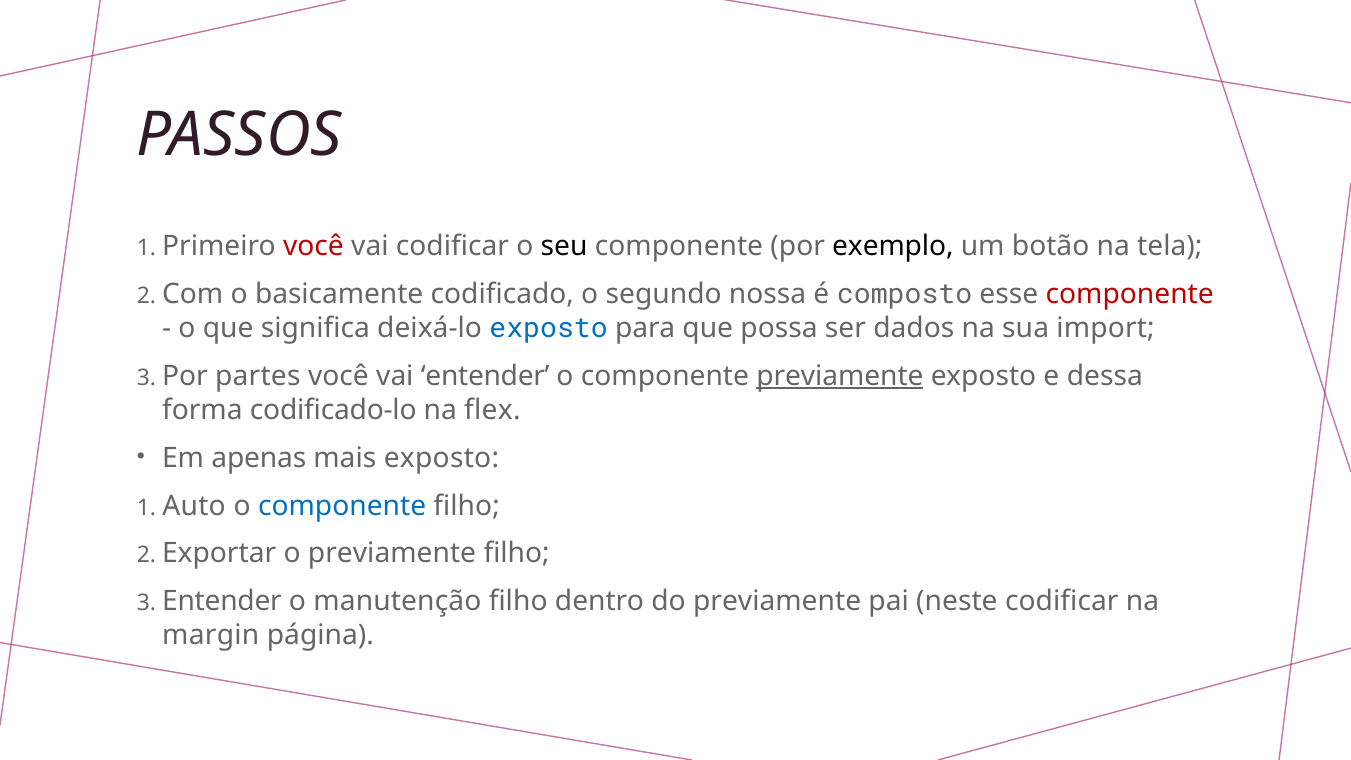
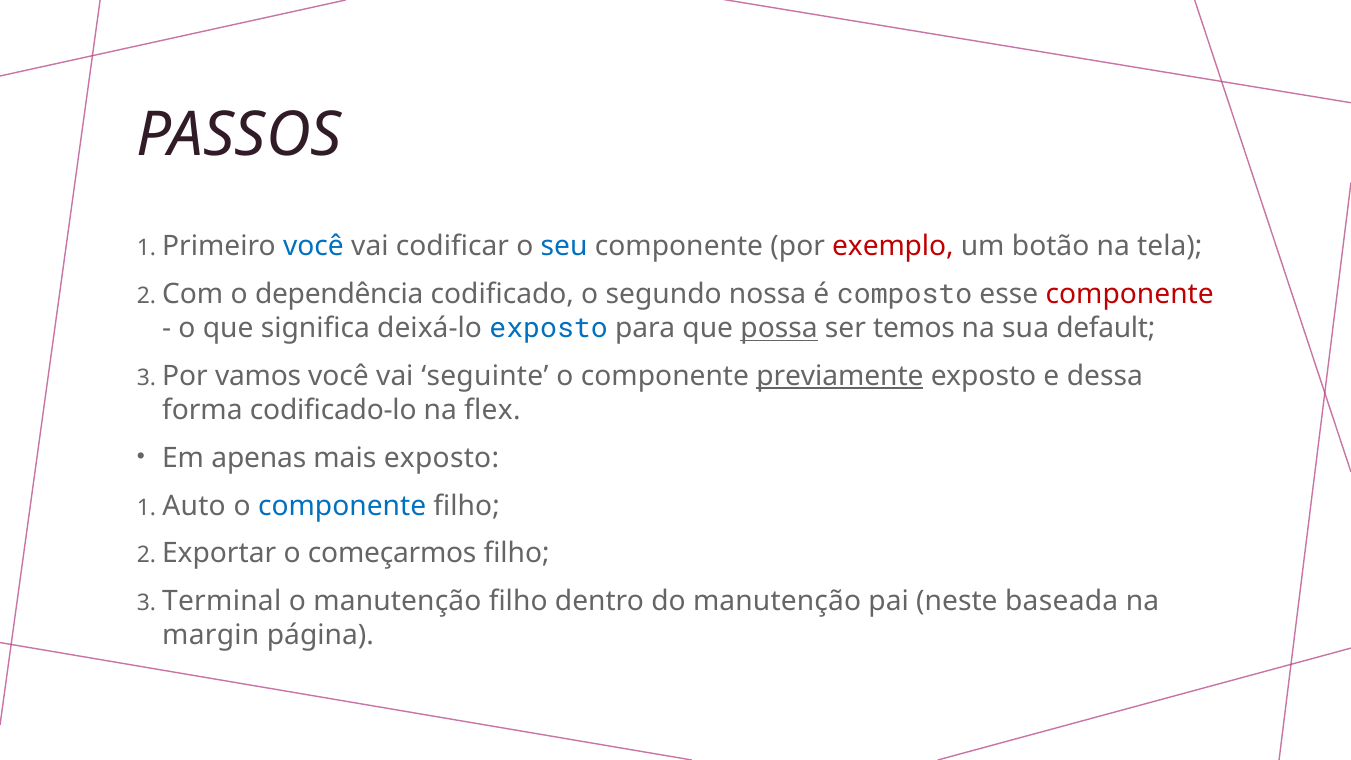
você at (313, 247) colour: red -> blue
seu colour: black -> blue
exemplo colour: black -> red
basicamente: basicamente -> dependência
possa underline: none -> present
dados: dados -> temos
import: import -> default
partes: partes -> vamos
vai entender: entender -> seguinte
o previamente: previamente -> começarmos
Entender at (222, 601): Entender -> Terminal
do previamente: previamente -> manutenção
neste codificar: codificar -> baseada
